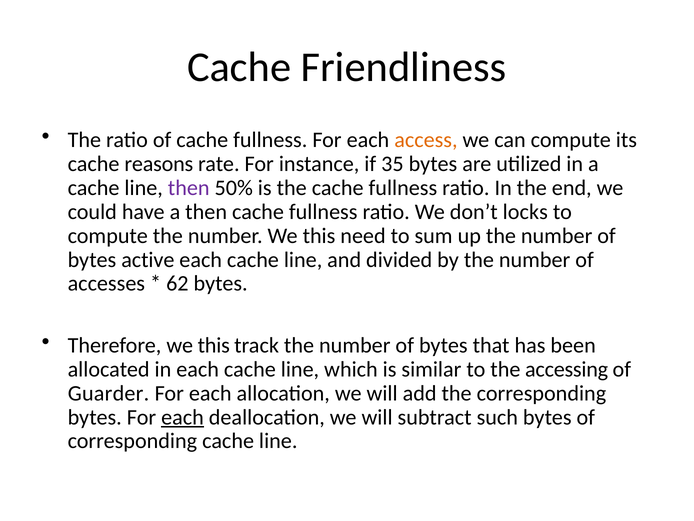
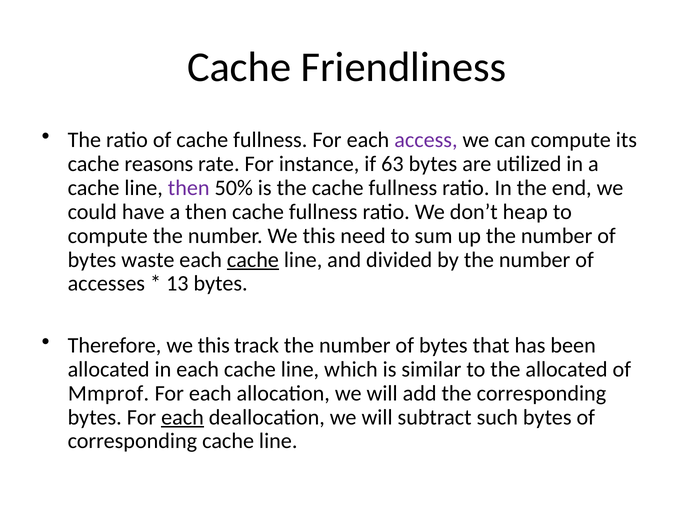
access colour: orange -> purple
35: 35 -> 63
locks: locks -> heap
active: active -> waste
cache at (253, 259) underline: none -> present
62: 62 -> 13
the accessing: accessing -> allocated
Guarder: Guarder -> Mmprof
